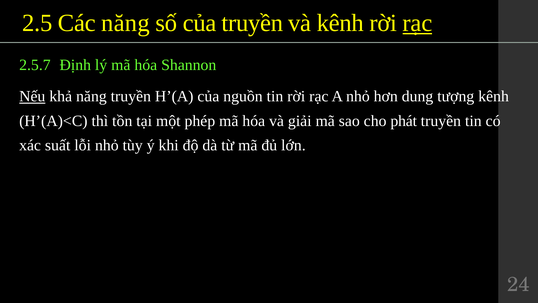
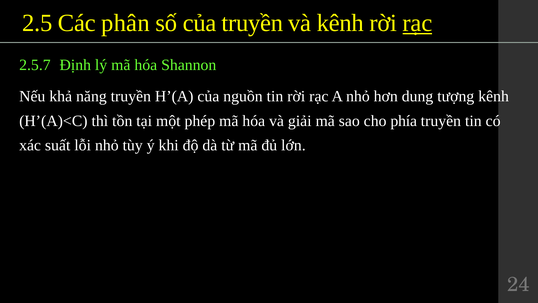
Các năng: năng -> phân
Nếu underline: present -> none
phát: phát -> phía
